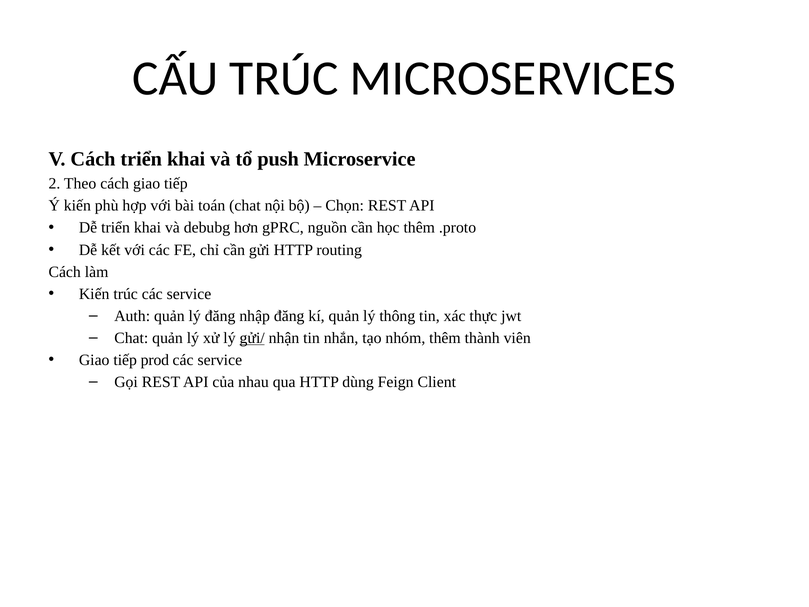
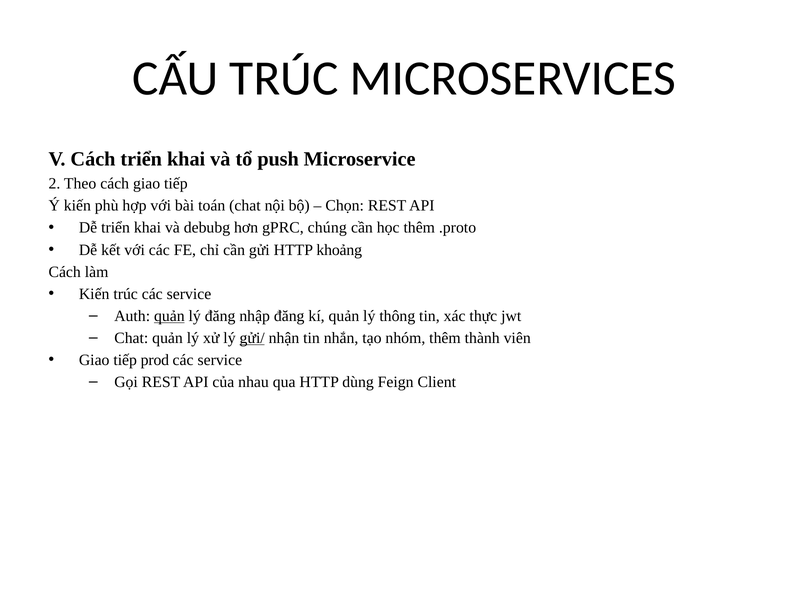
nguồn: nguồn -> chúng
routing: routing -> khoảng
quản at (169, 316) underline: none -> present
